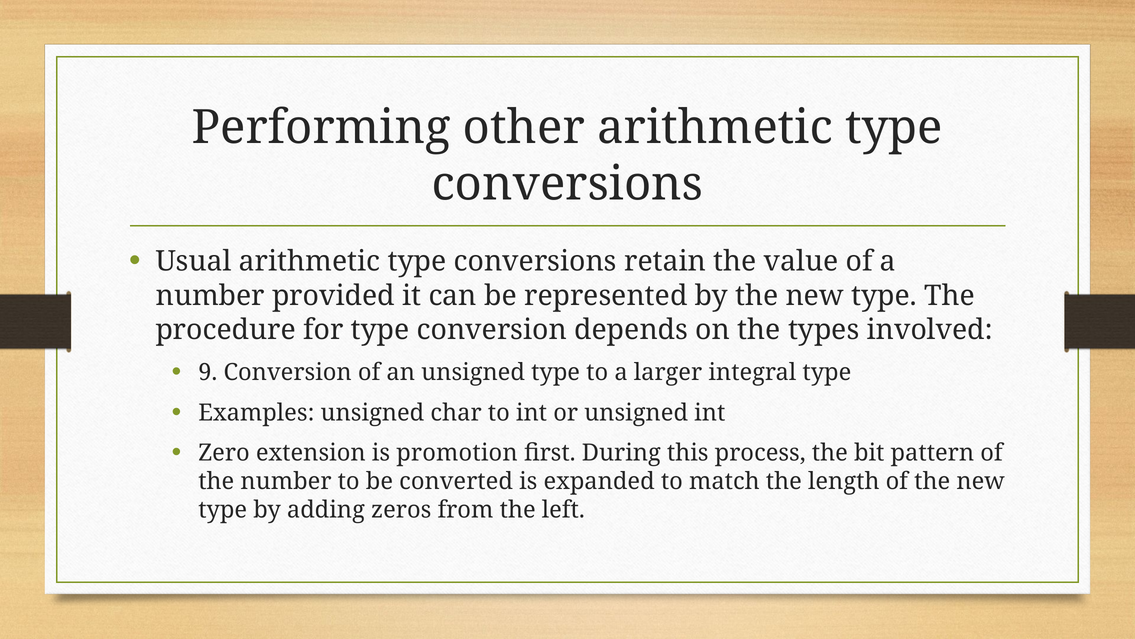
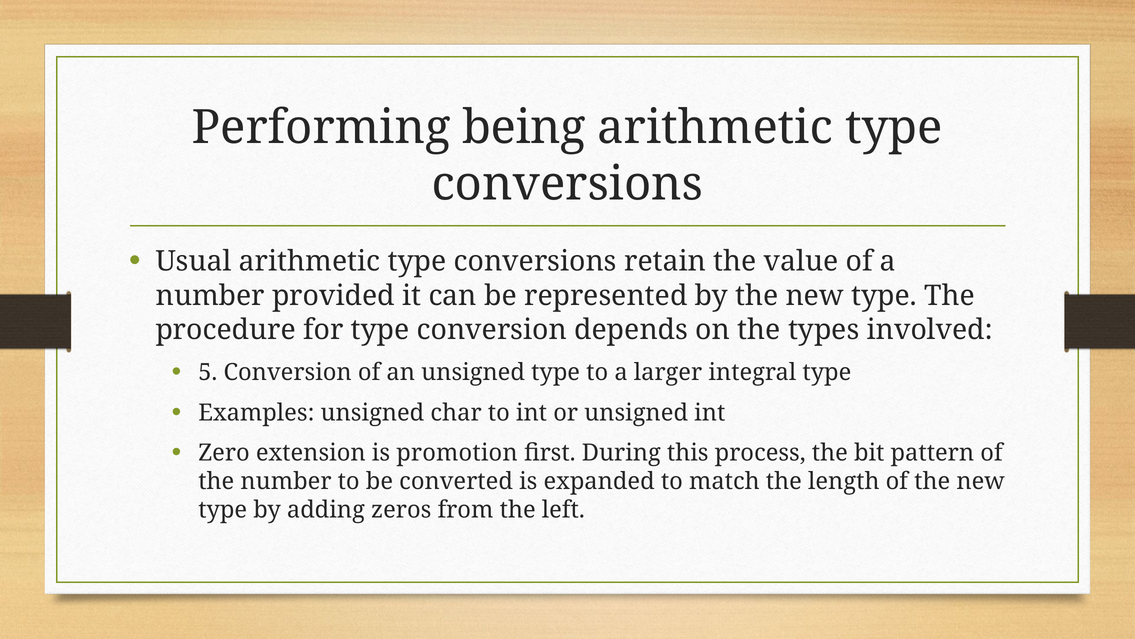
other: other -> being
9: 9 -> 5
